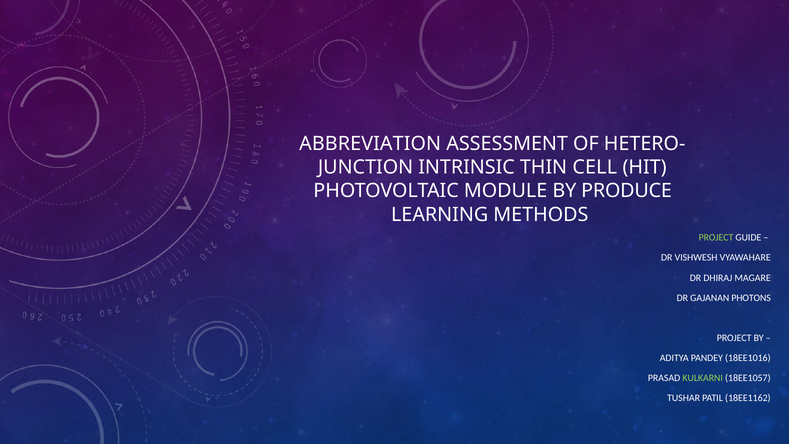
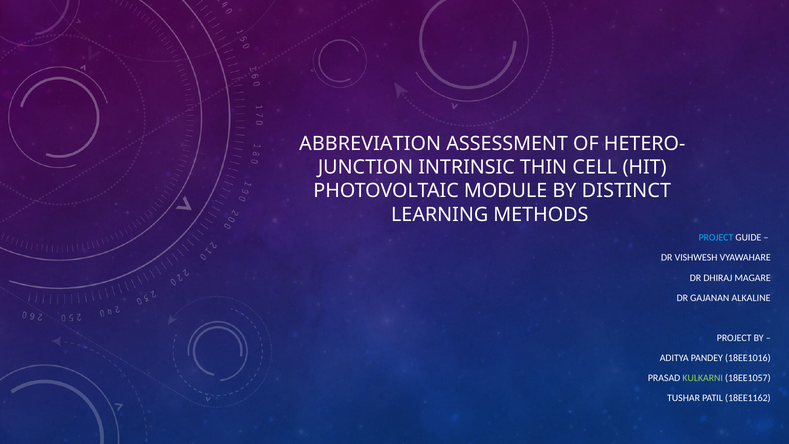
PRODUCE: PRODUCE -> DISTINCT
PROJECT at (716, 238) colour: light green -> light blue
PHOTONS: PHOTONS -> ALKALINE
